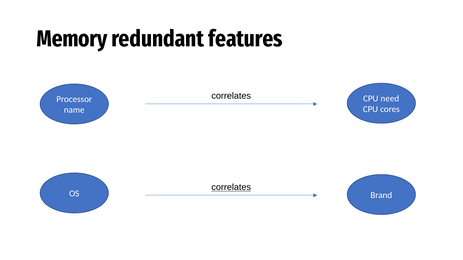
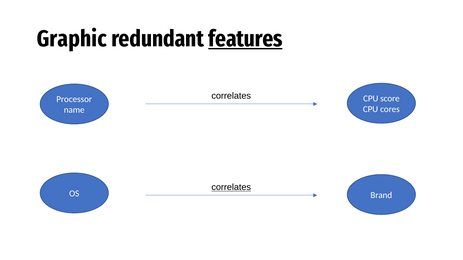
Memory: Memory -> Graphic
features underline: none -> present
need: need -> score
